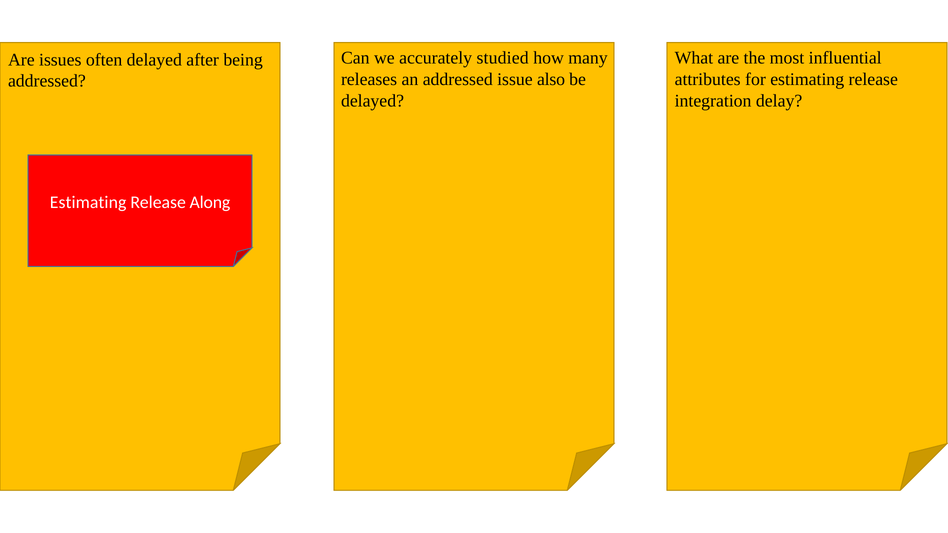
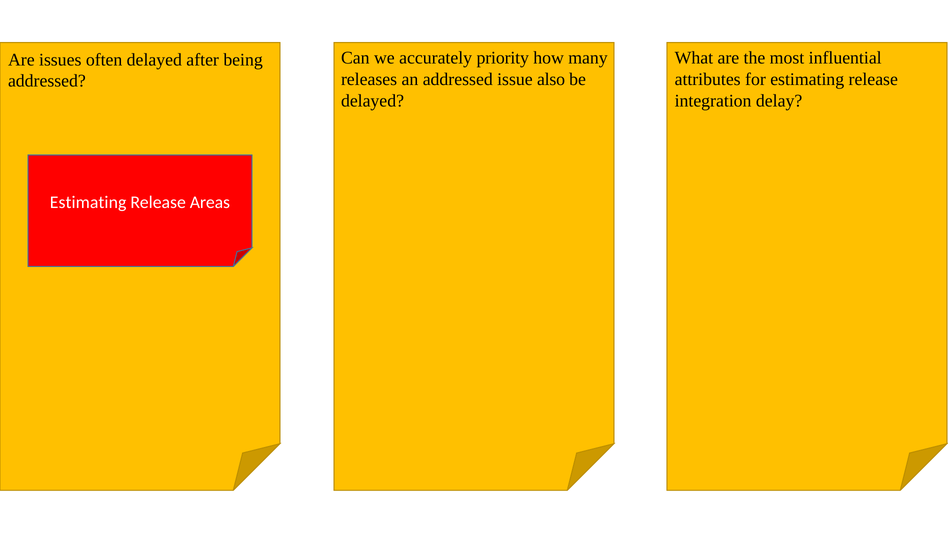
studied: studied -> priority
Along: Along -> Areas
